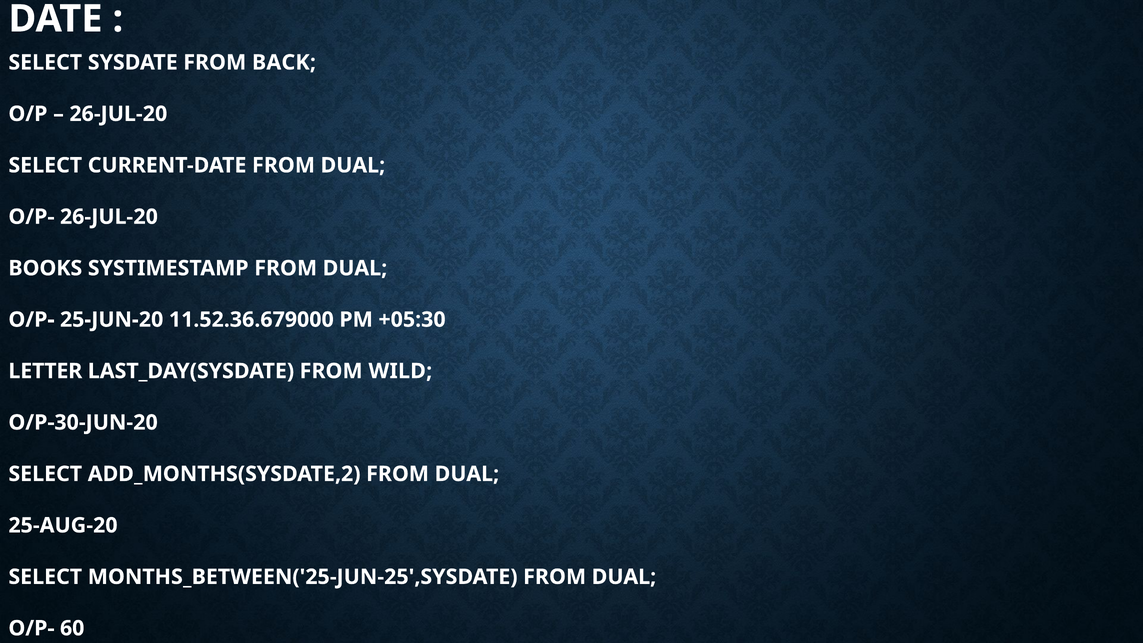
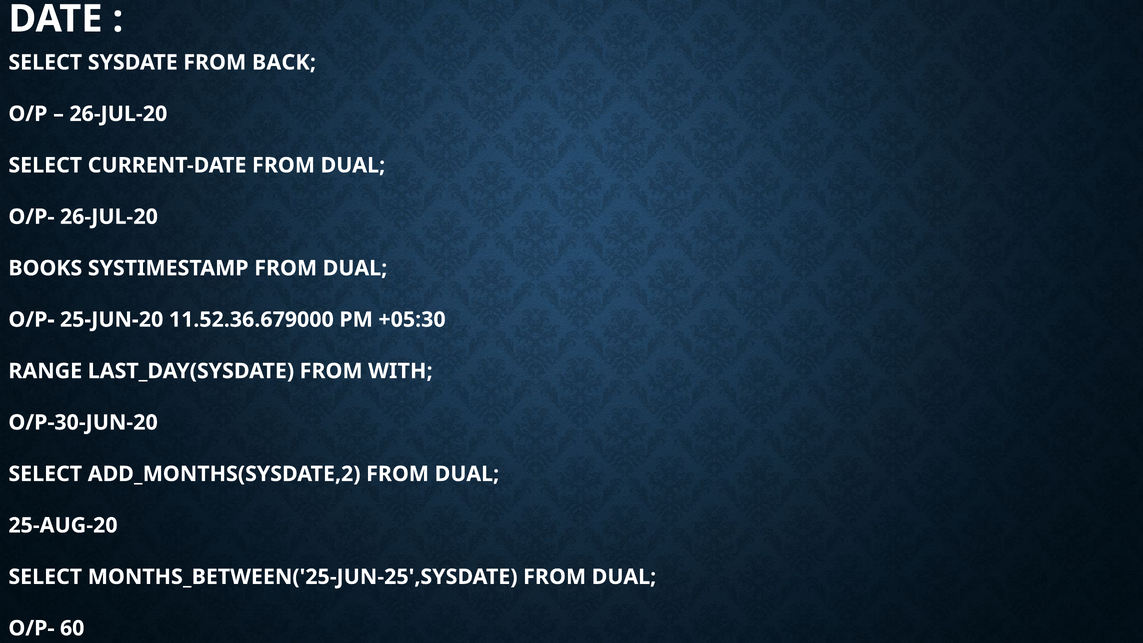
LETTER: LETTER -> RANGE
WILD: WILD -> WITH
